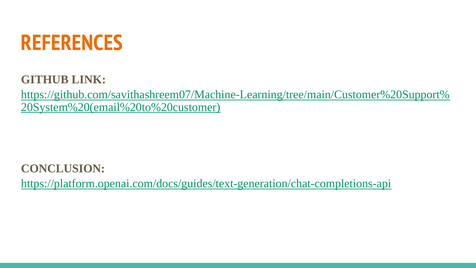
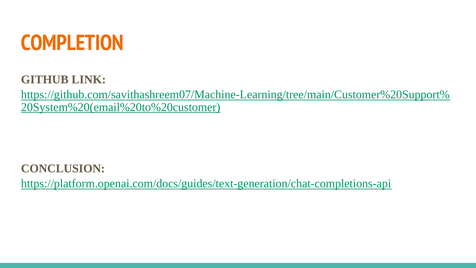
REFERENCES: REFERENCES -> COMPLETION
